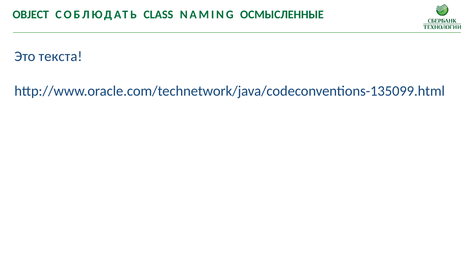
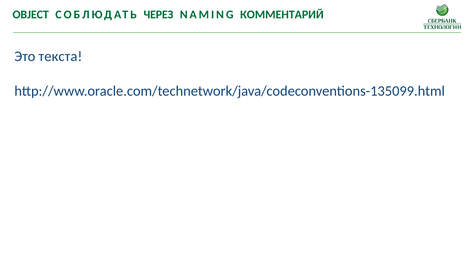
CLASS: CLASS -> ЧЕРЕЗ
ОСМЫСЛЕННЫЕ: ОСМЫСЛЕННЫЕ -> КОММЕНТАРИЙ
